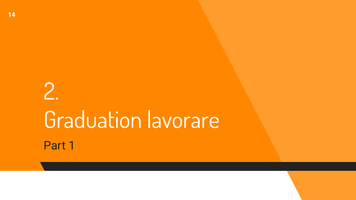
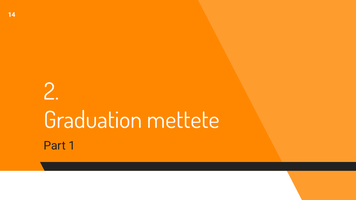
lavorare: lavorare -> mettete
